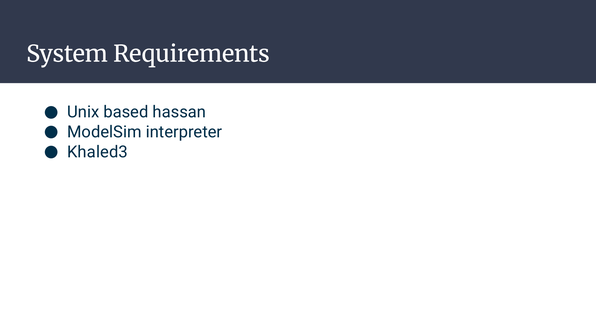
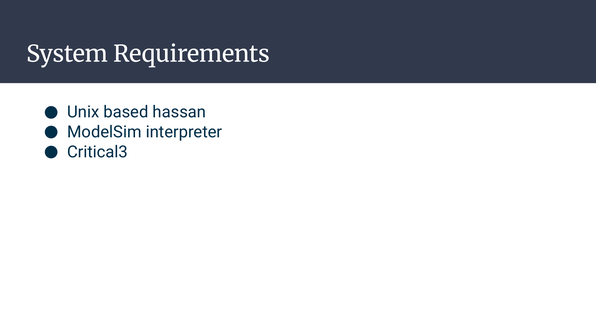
Khaled3: Khaled3 -> Critical3
